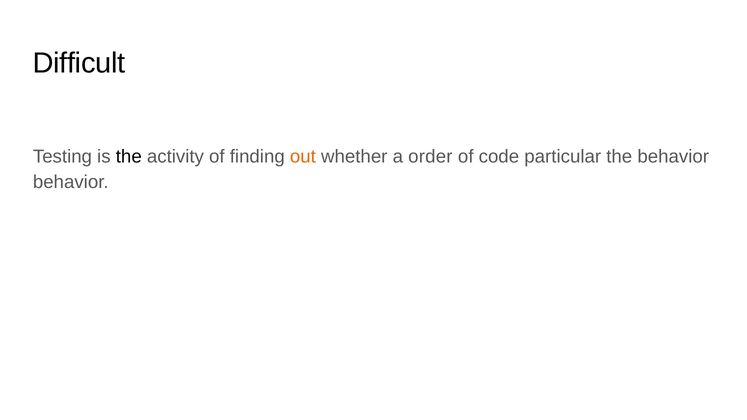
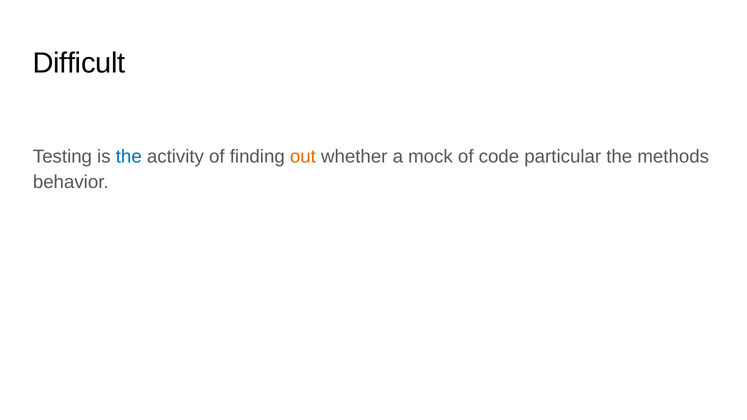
the at (129, 156) colour: black -> blue
order: order -> mock
the behavior: behavior -> methods
